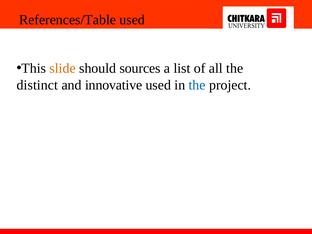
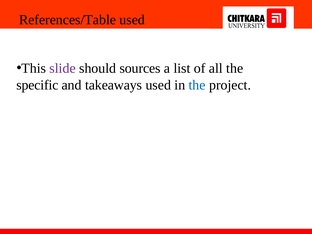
slide colour: orange -> purple
distinct: distinct -> specific
innovative: innovative -> takeaways
